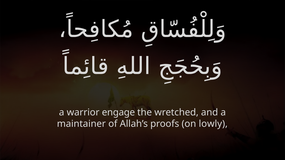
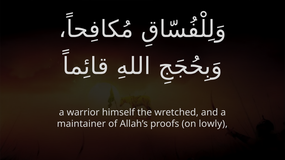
engage: engage -> himself
